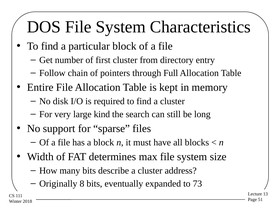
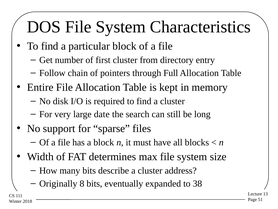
kind: kind -> date
73: 73 -> 38
